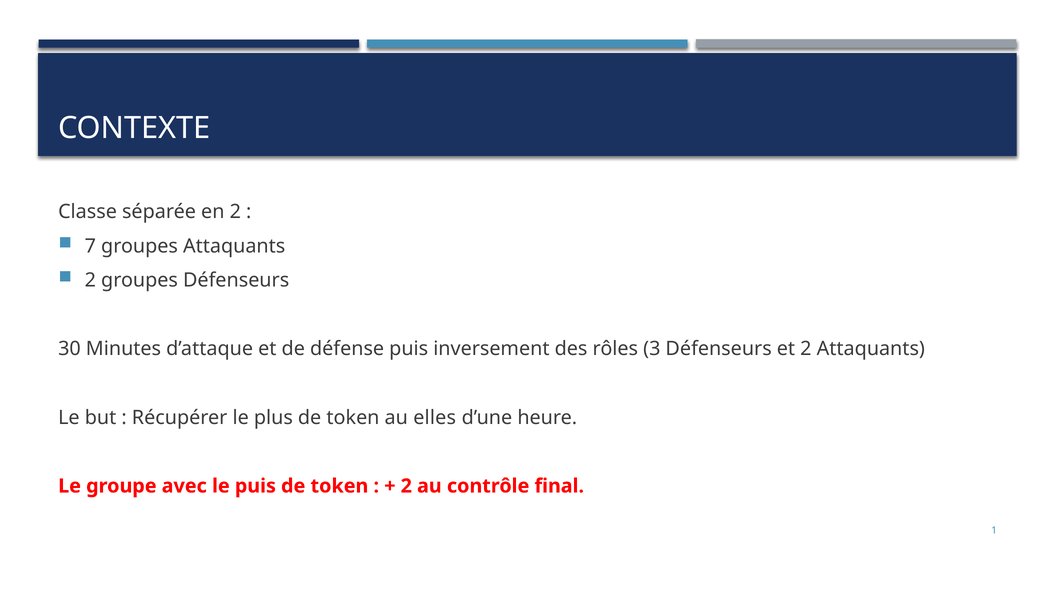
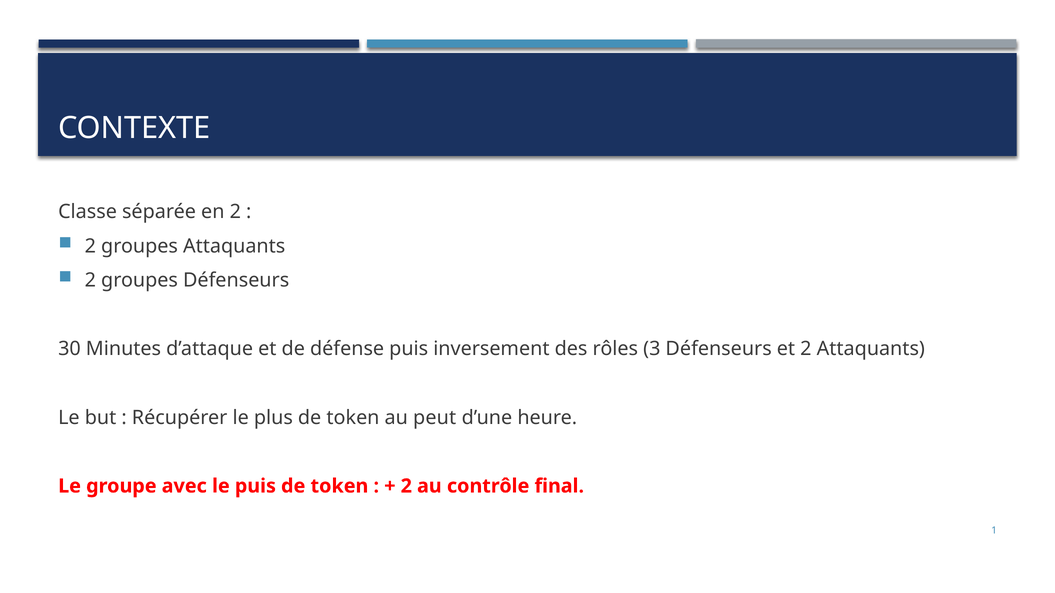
7 at (90, 246): 7 -> 2
elles: elles -> peut
